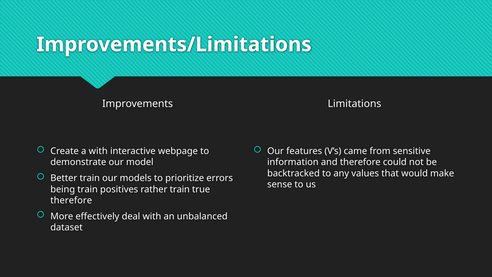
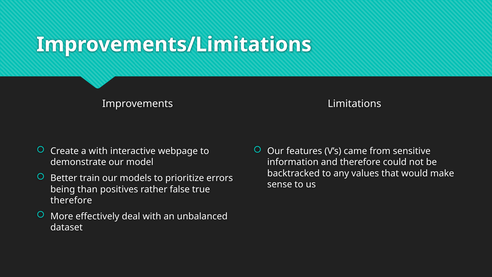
being train: train -> than
rather train: train -> false
